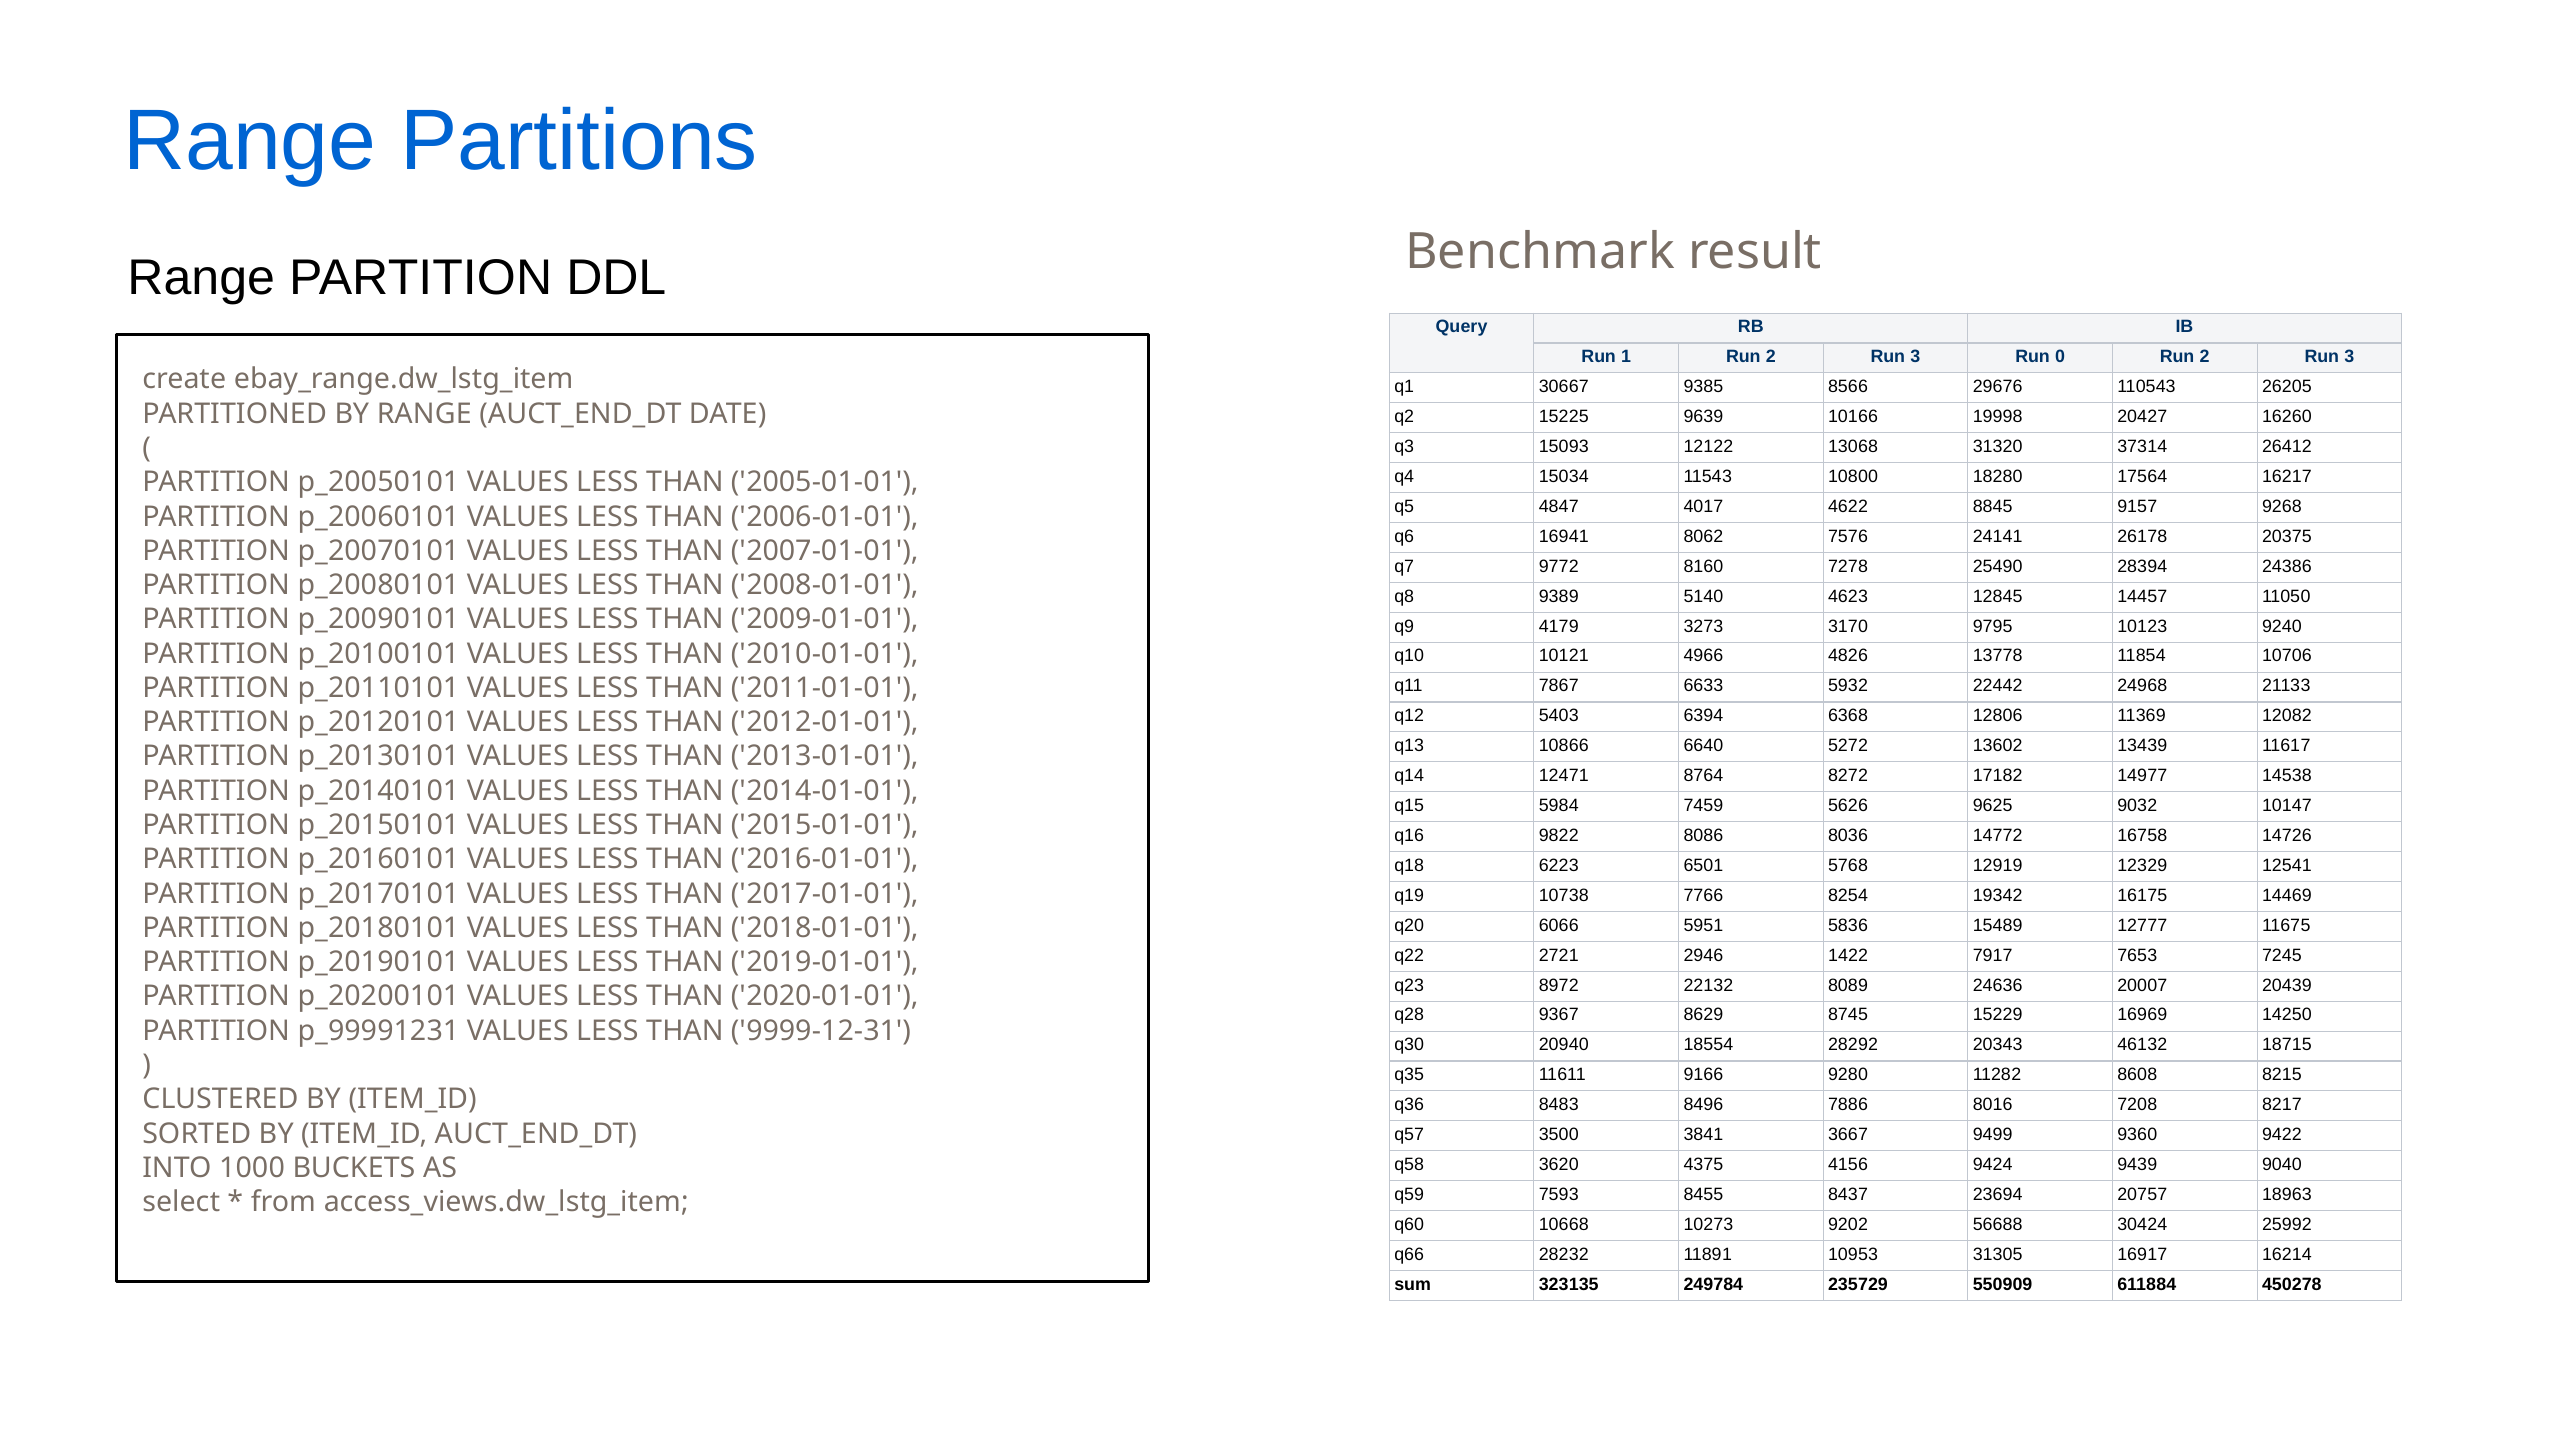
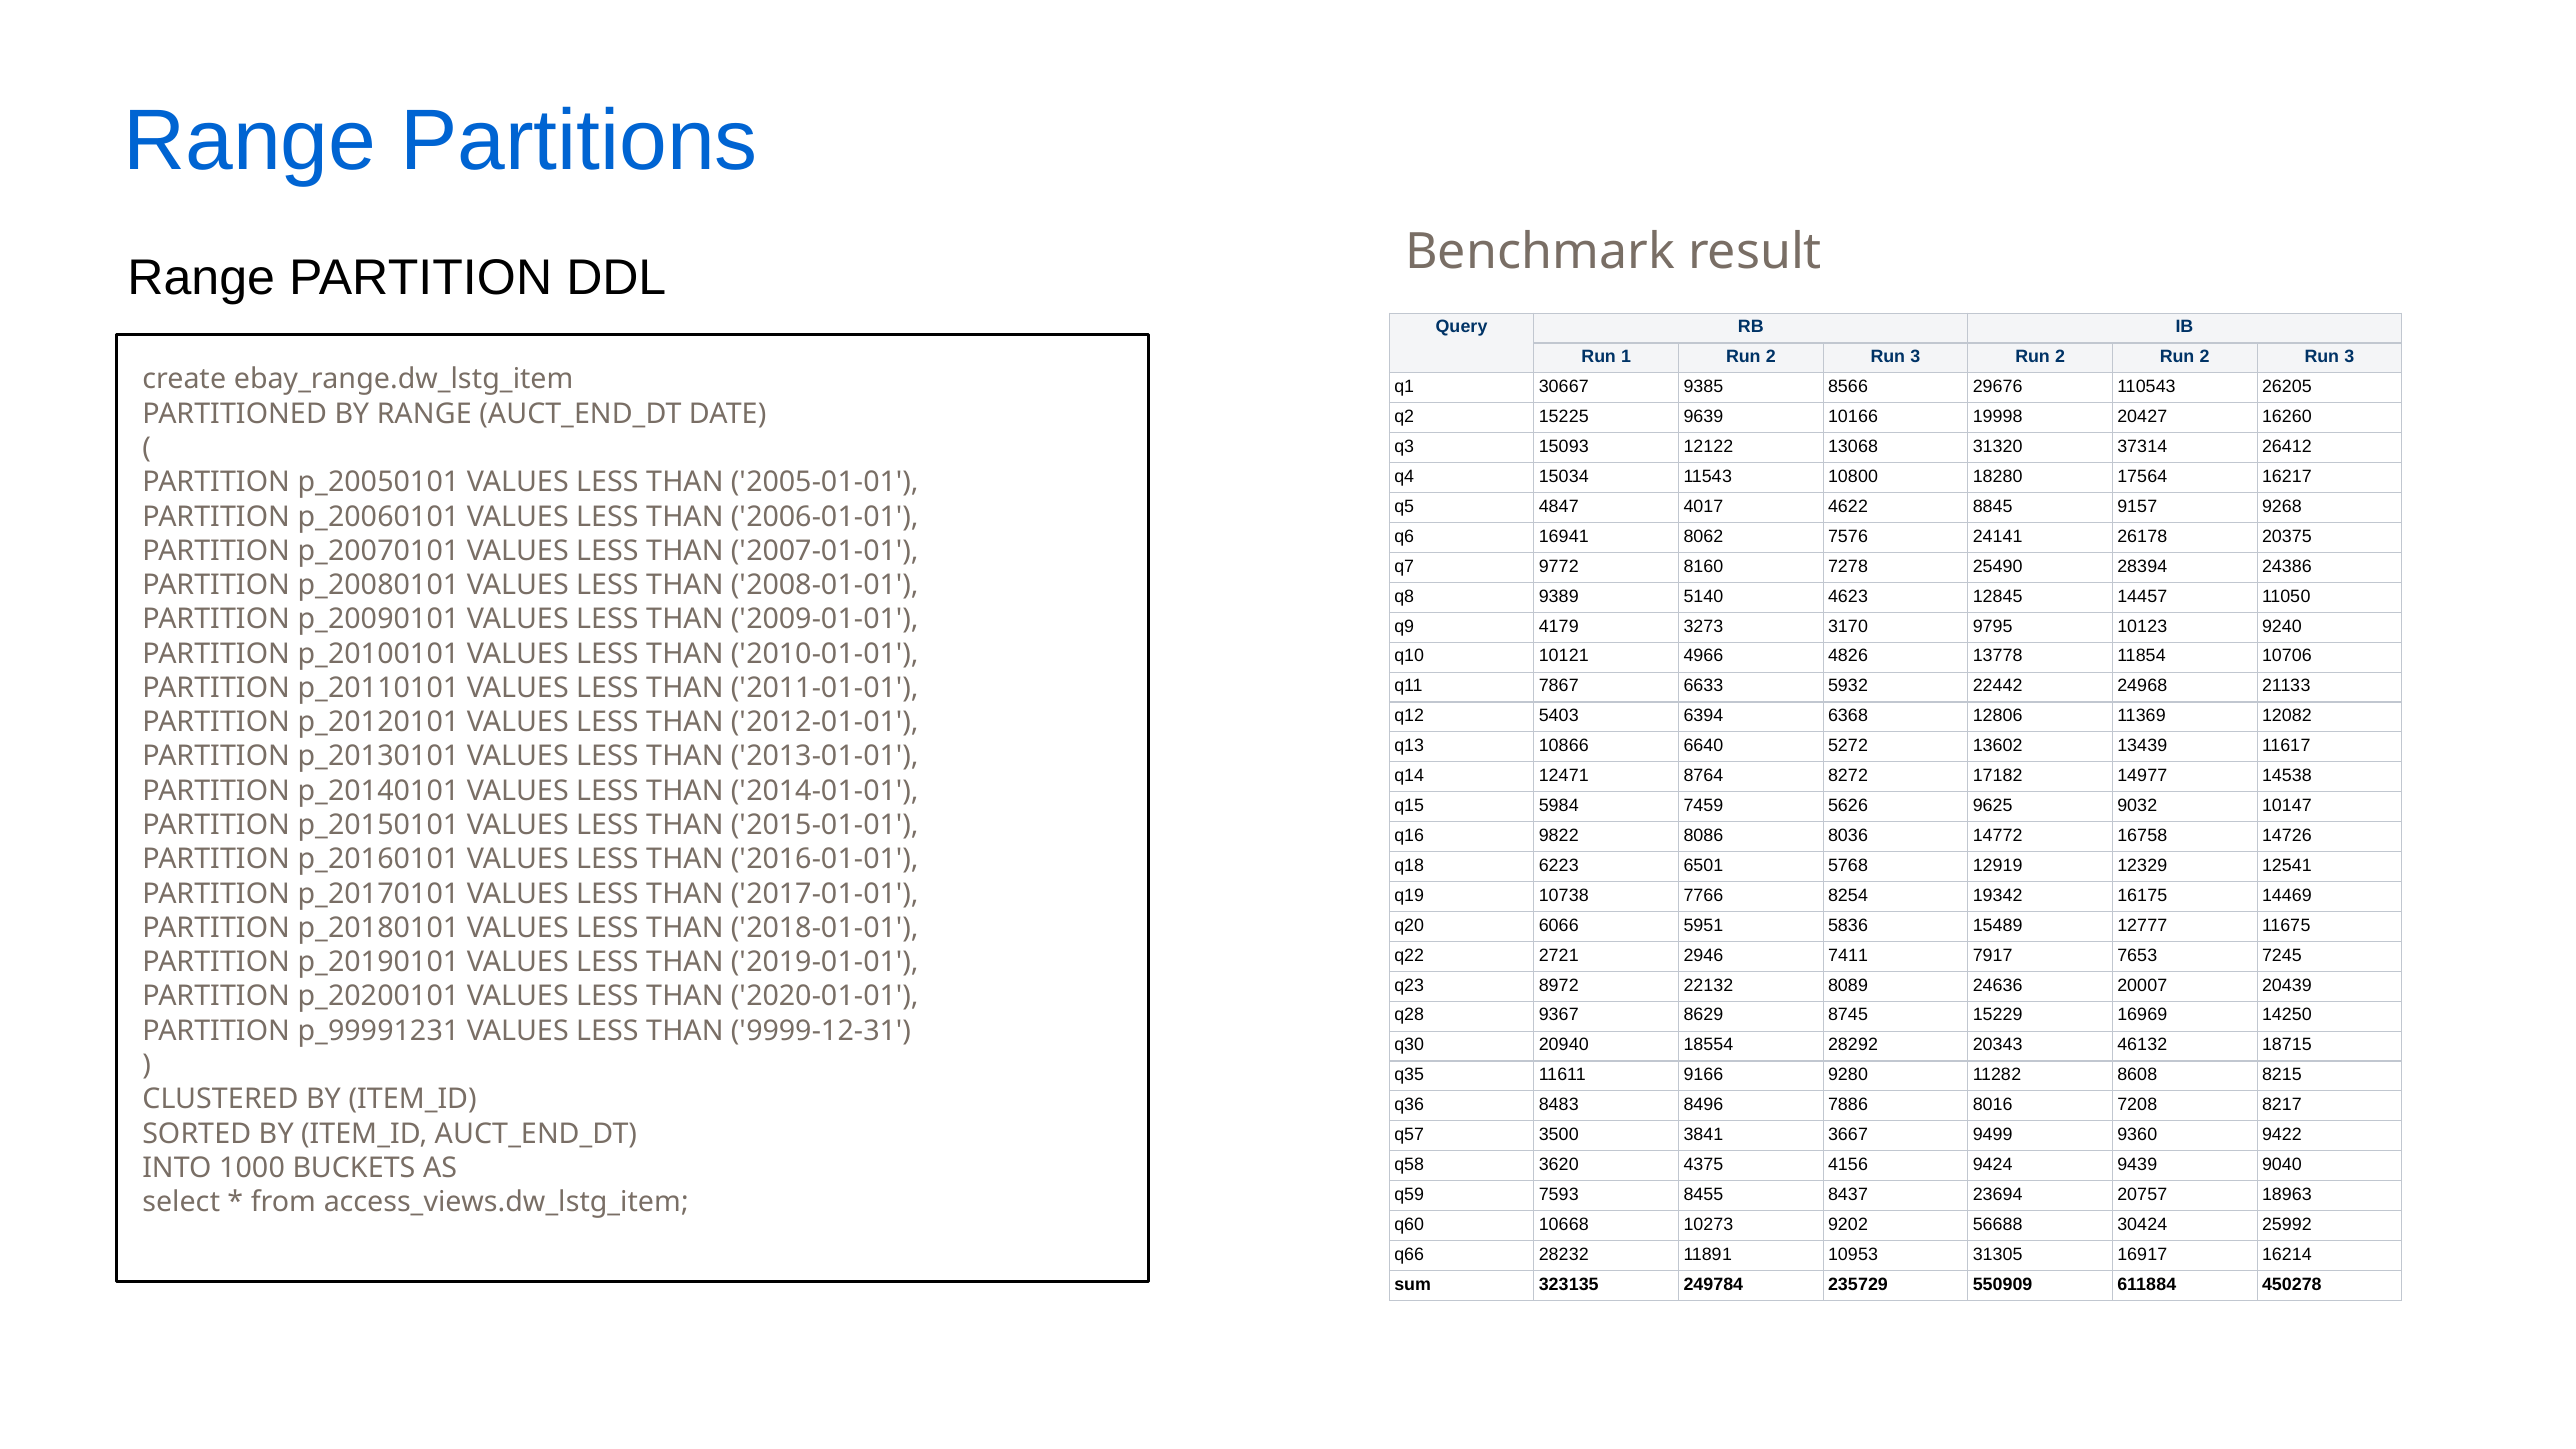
3 Run 0: 0 -> 2
1422: 1422 -> 7411
